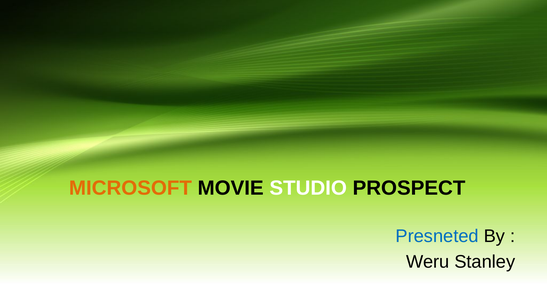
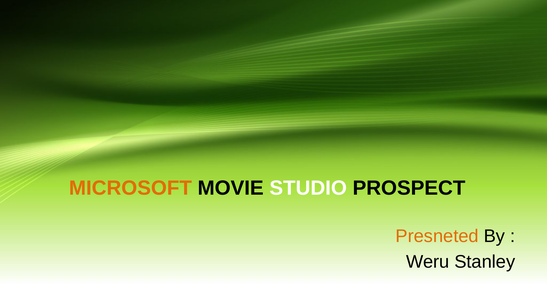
Presneted colour: blue -> orange
